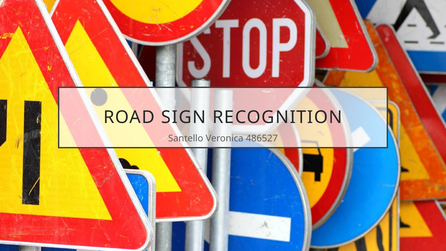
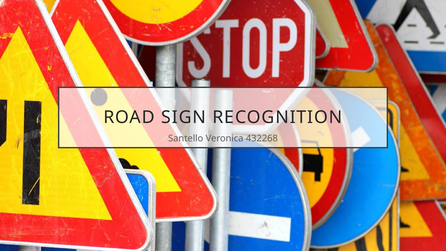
486527: 486527 -> 432268
